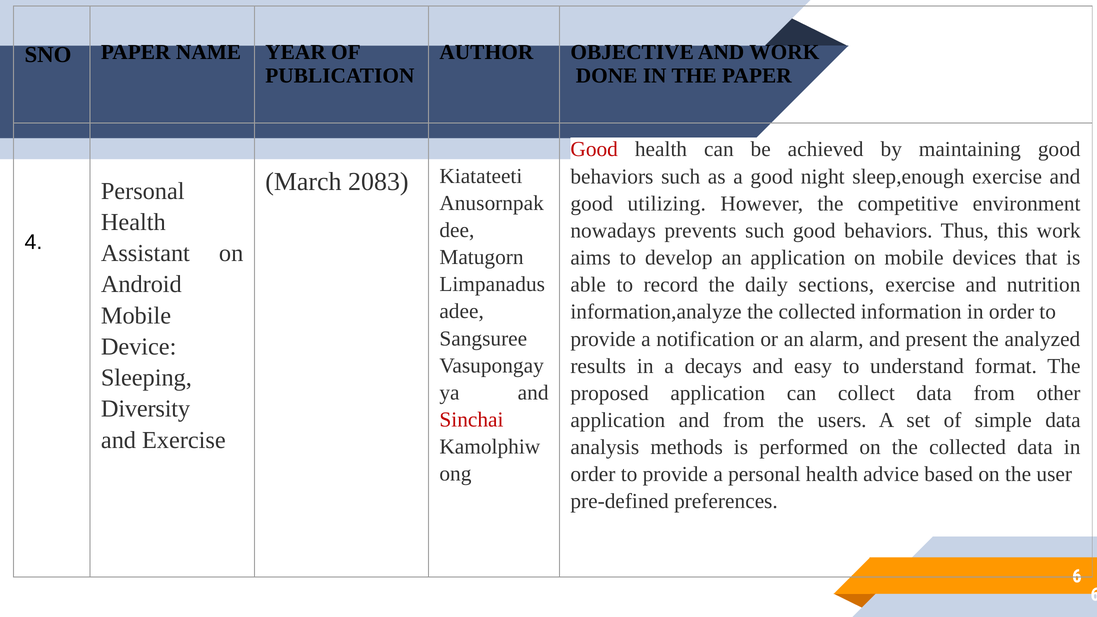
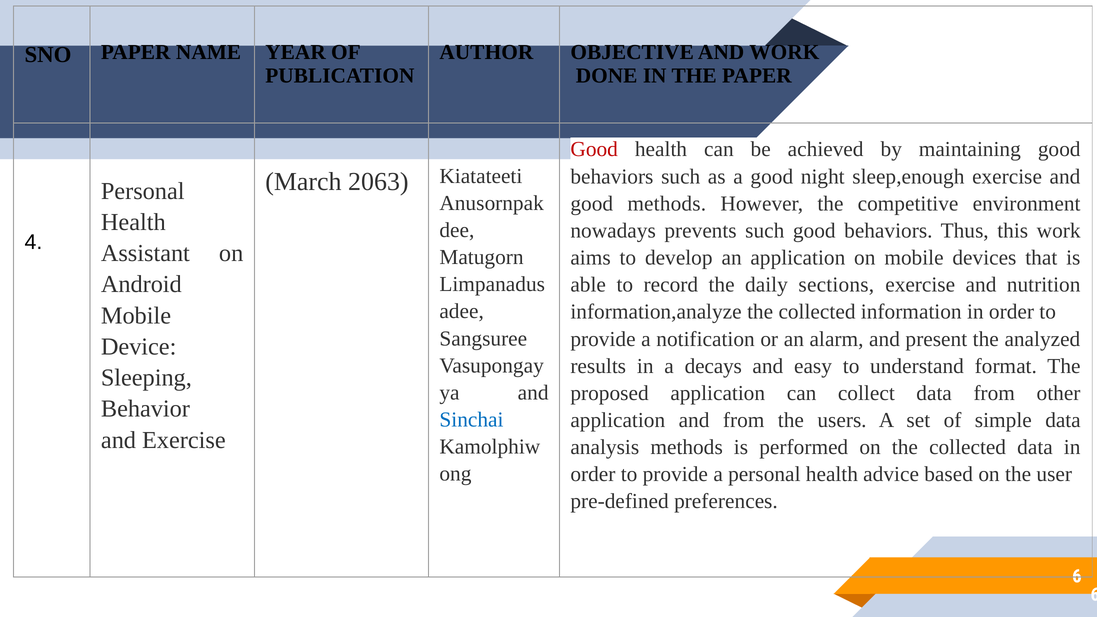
2083: 2083 -> 2063
good utilizing: utilizing -> methods
Diversity: Diversity -> Behavior
Sinchai colour: red -> blue
